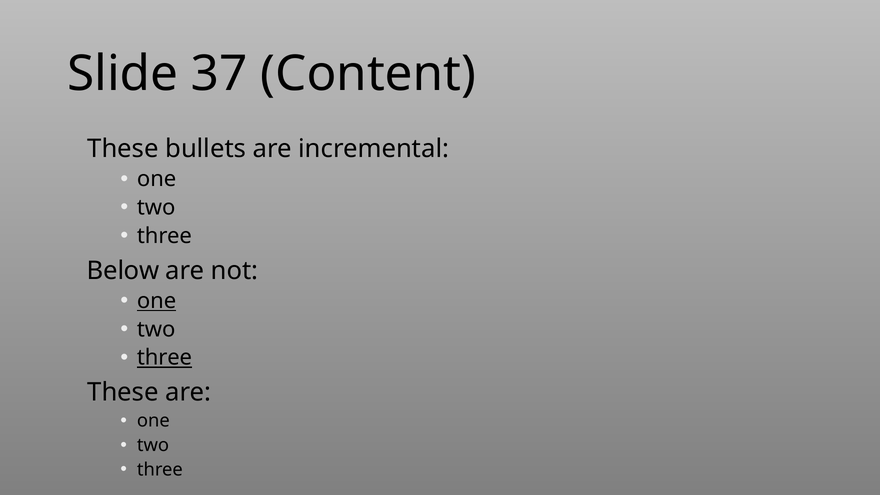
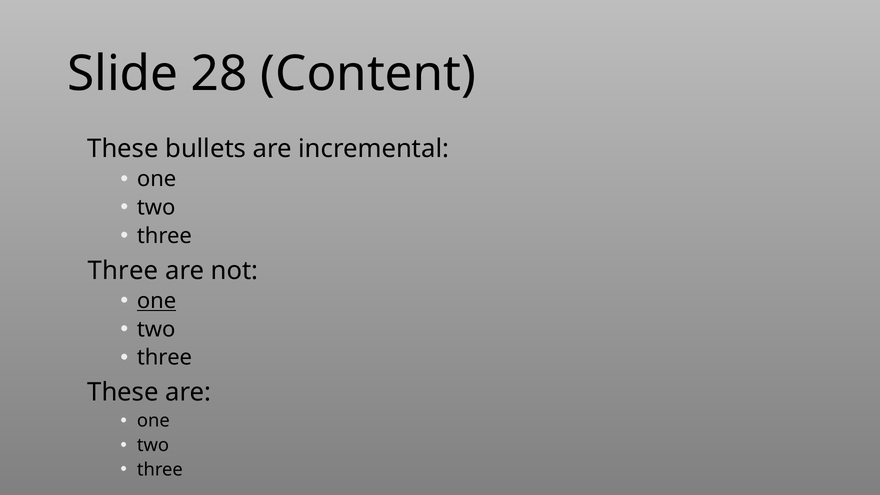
37: 37 -> 28
Below at (123, 271): Below -> Three
three at (164, 358) underline: present -> none
